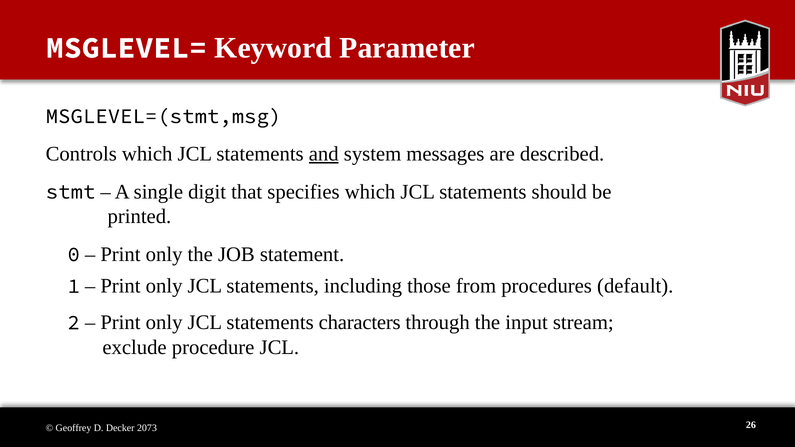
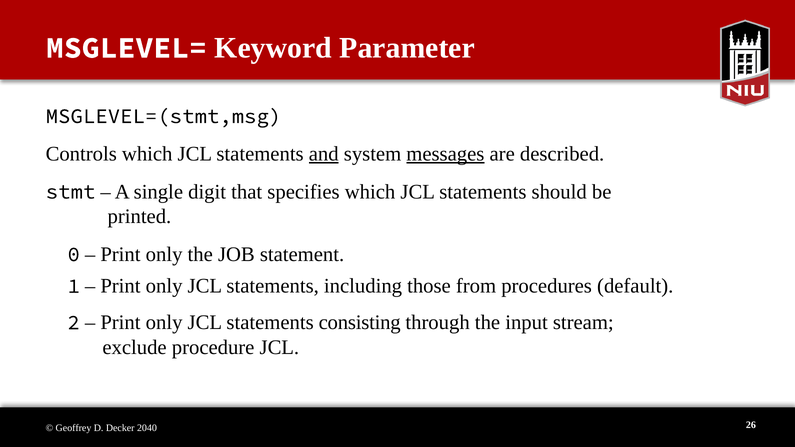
messages underline: none -> present
characters: characters -> consisting
2073: 2073 -> 2040
